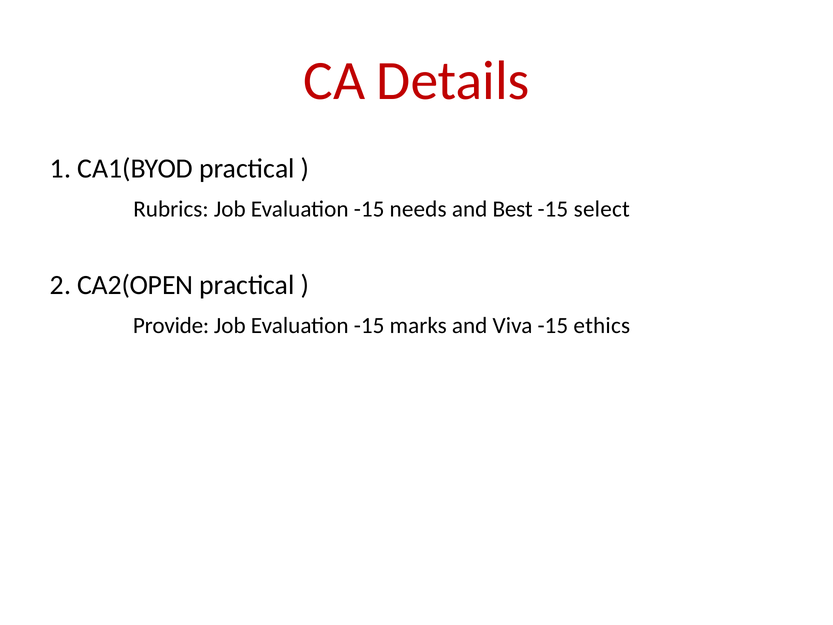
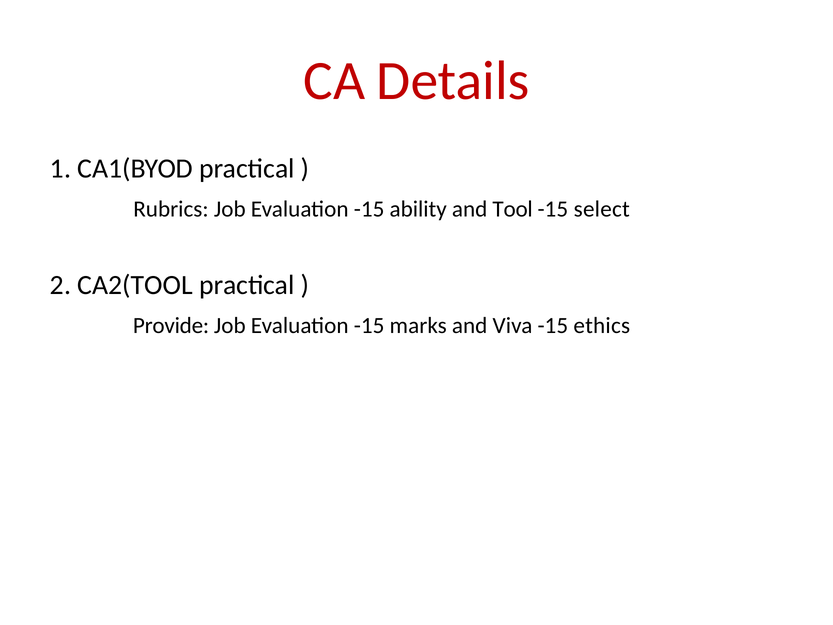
needs: needs -> ability
Best: Best -> Tool
CA2(OPEN: CA2(OPEN -> CA2(TOOL
